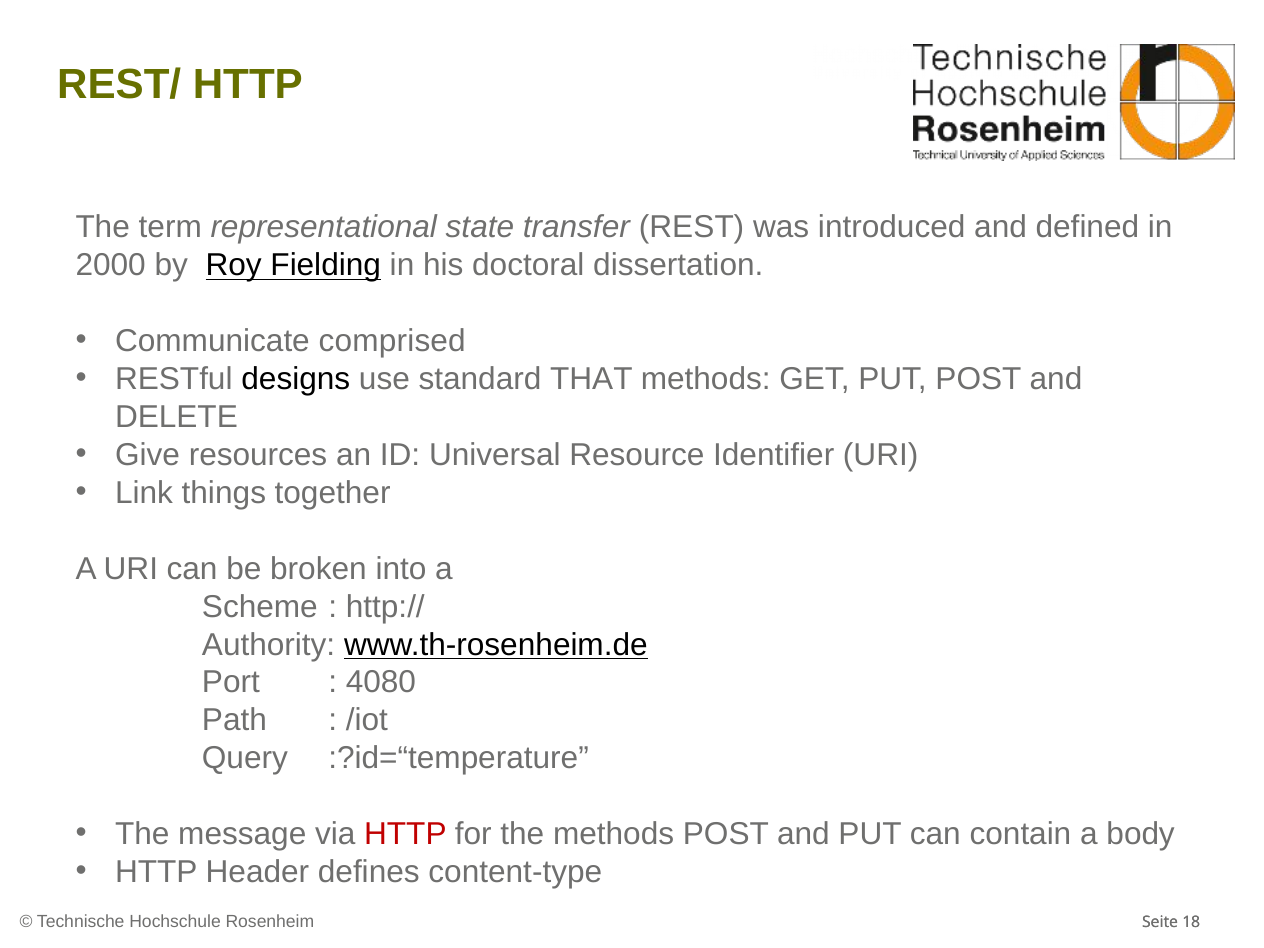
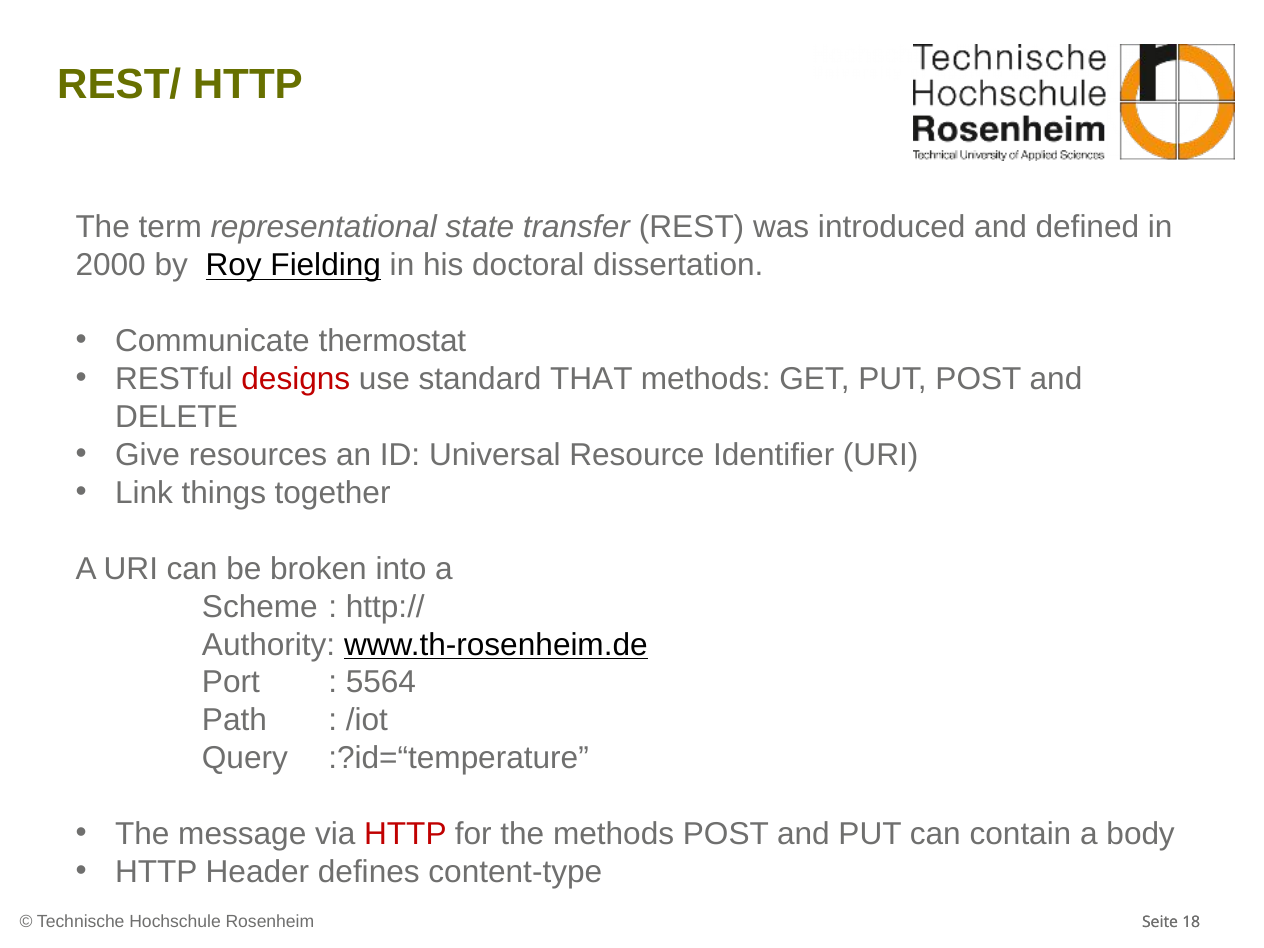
comprised: comprised -> thermostat
designs colour: black -> red
4080: 4080 -> 5564
